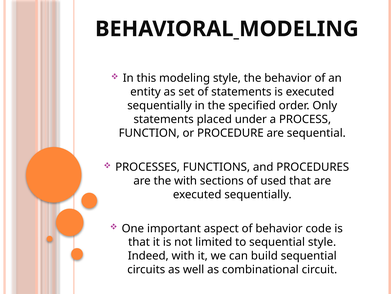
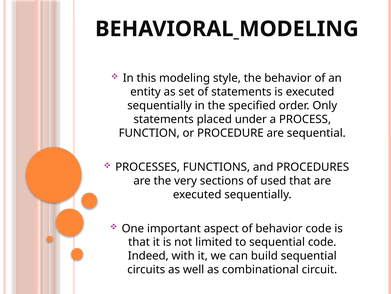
the with: with -> very
sequential style: style -> code
